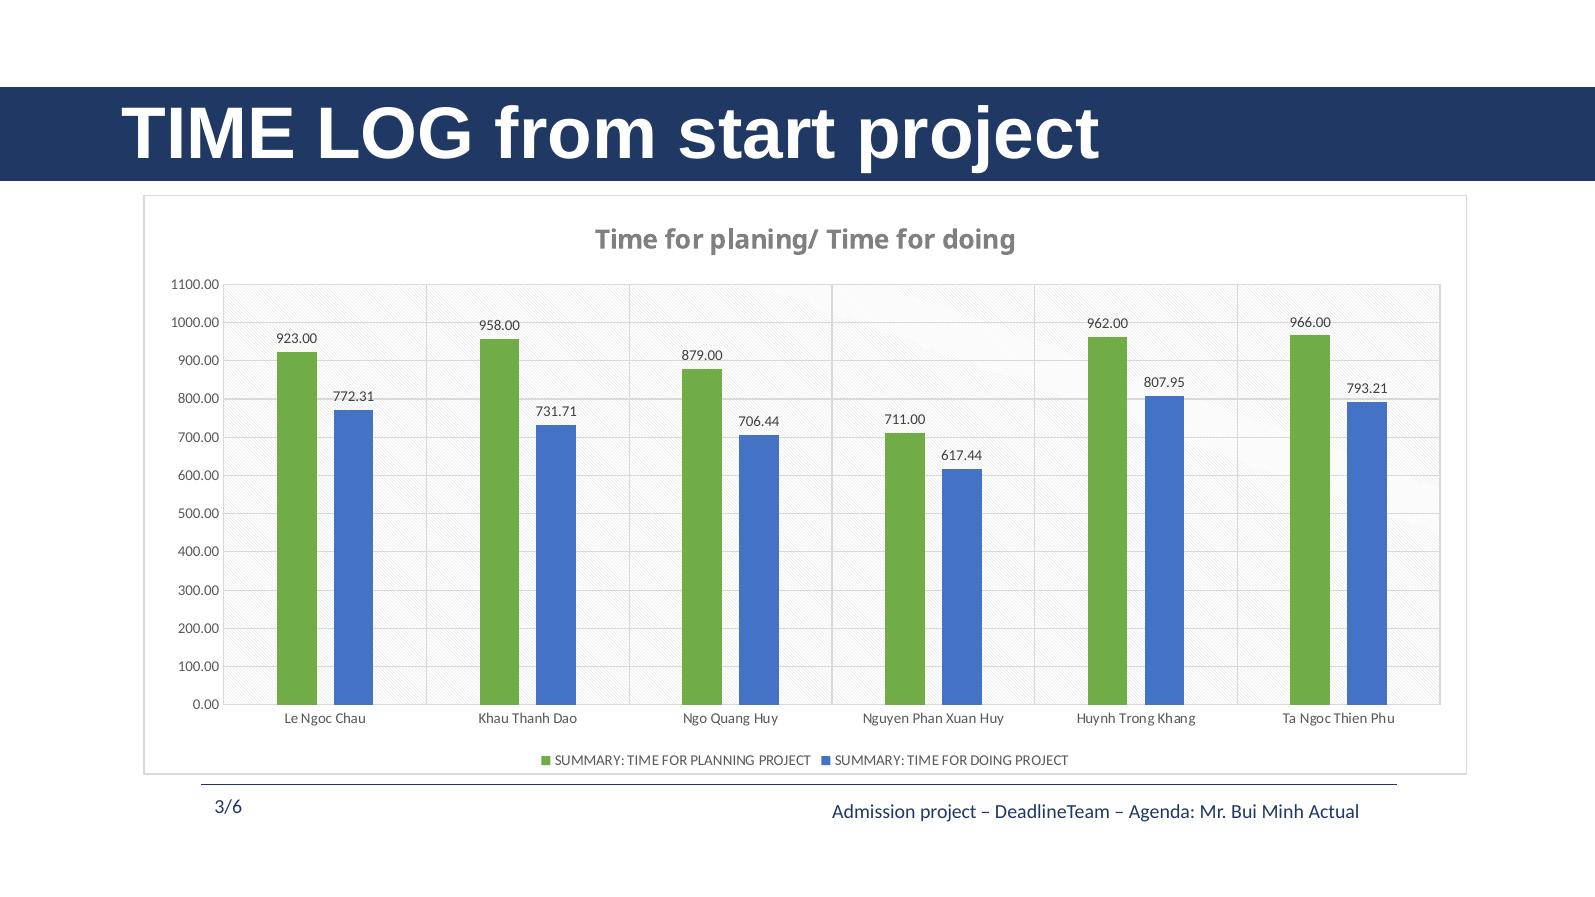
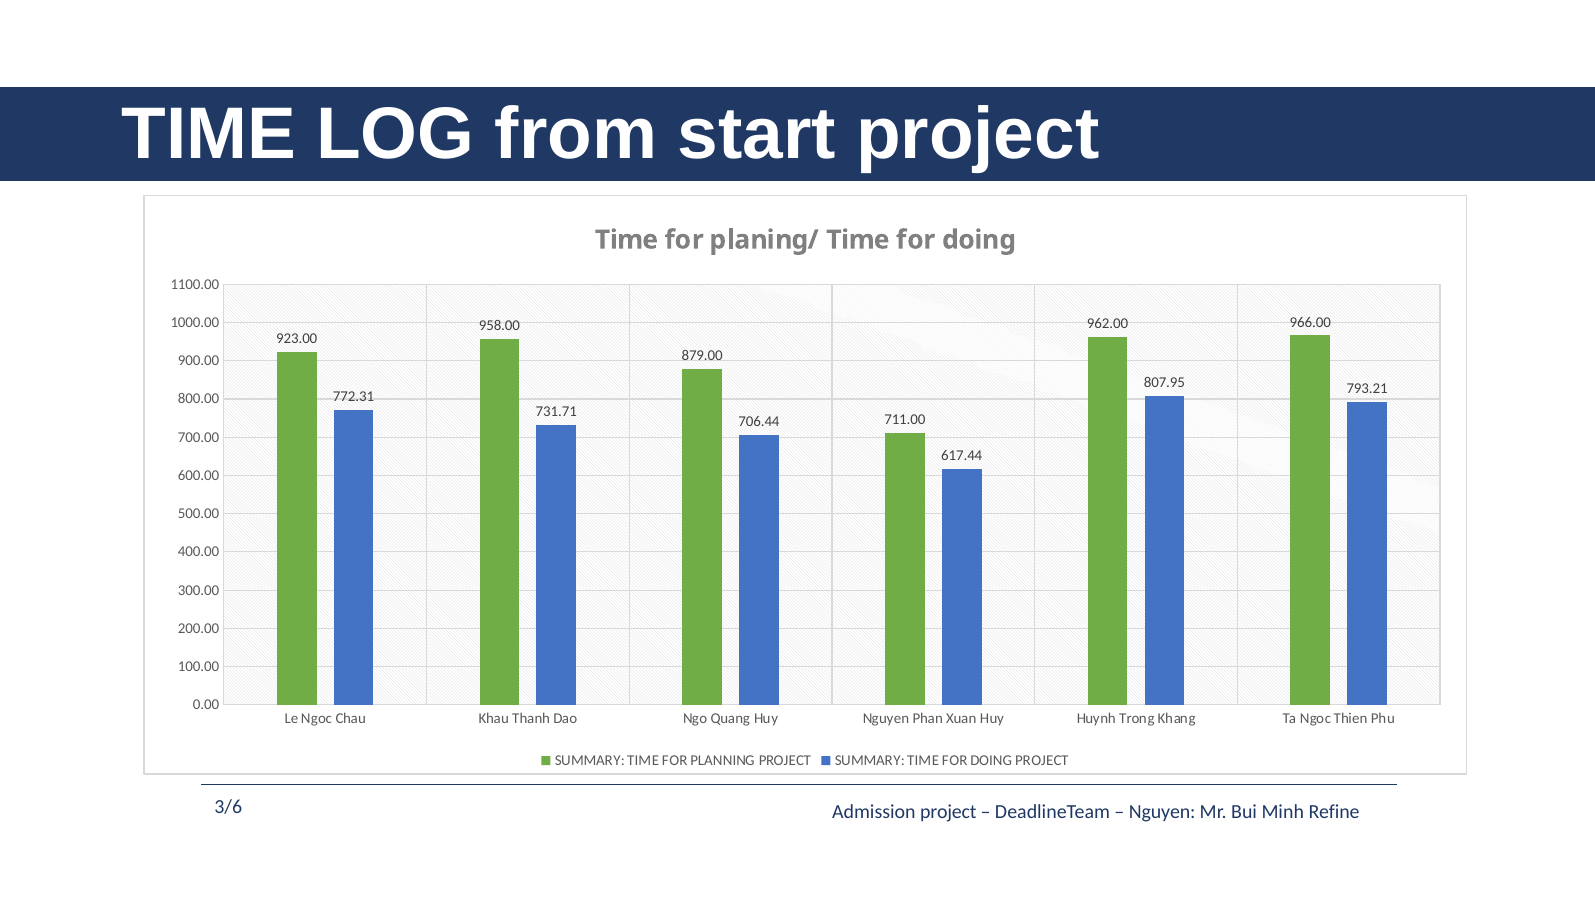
Agenda at (1162, 812): Agenda -> Nguyen
Actual: Actual -> Refine
